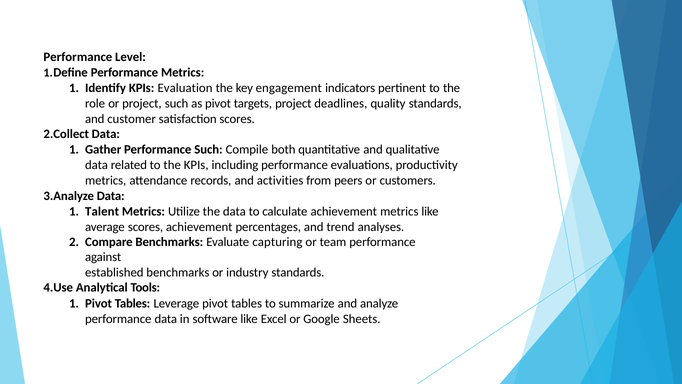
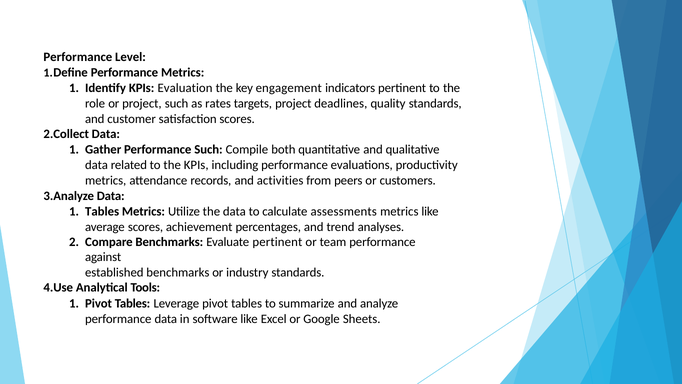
as pivot: pivot -> rates
Talent at (102, 211): Talent -> Tables
calculate achievement: achievement -> assessments
Evaluate capturing: capturing -> pertinent
